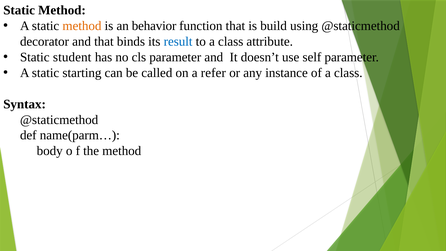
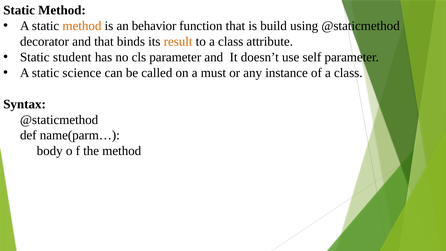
result colour: blue -> orange
starting: starting -> science
refer: refer -> must
